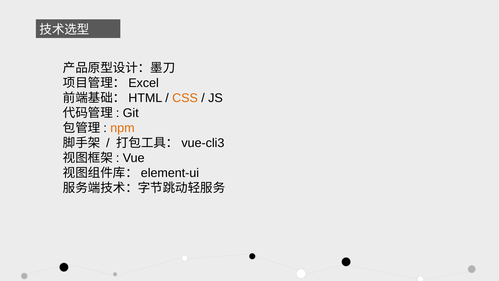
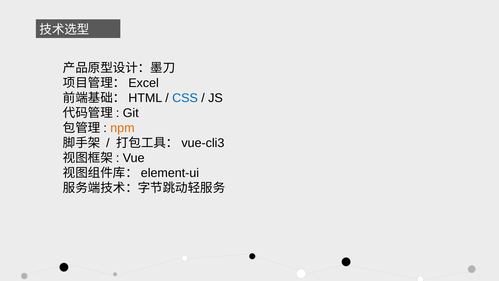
CSS colour: orange -> blue
